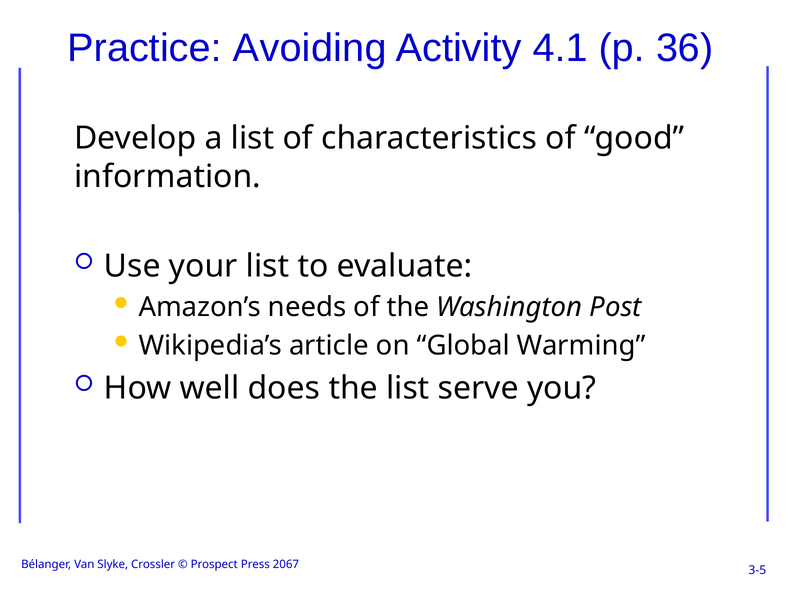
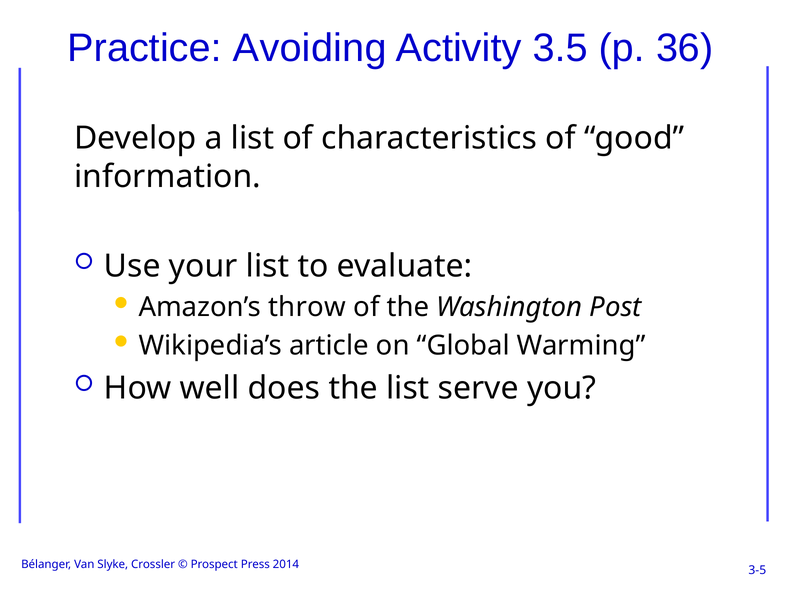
4.1: 4.1 -> 3.5
needs: needs -> throw
2067: 2067 -> 2014
